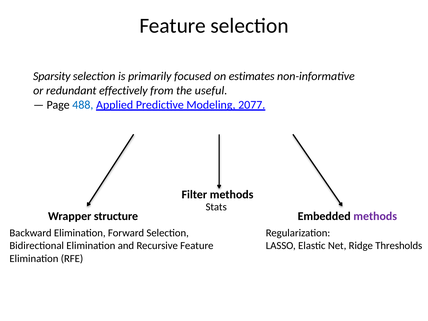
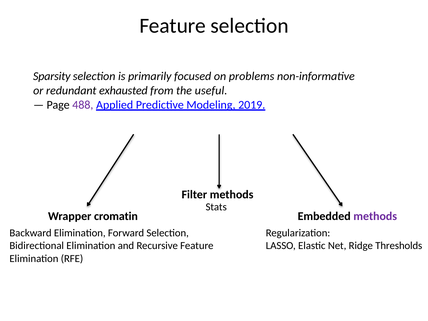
estimates: estimates -> problems
effectively: effectively -> exhausted
488 colour: blue -> purple
2077: 2077 -> 2019
structure: structure -> cromatin
